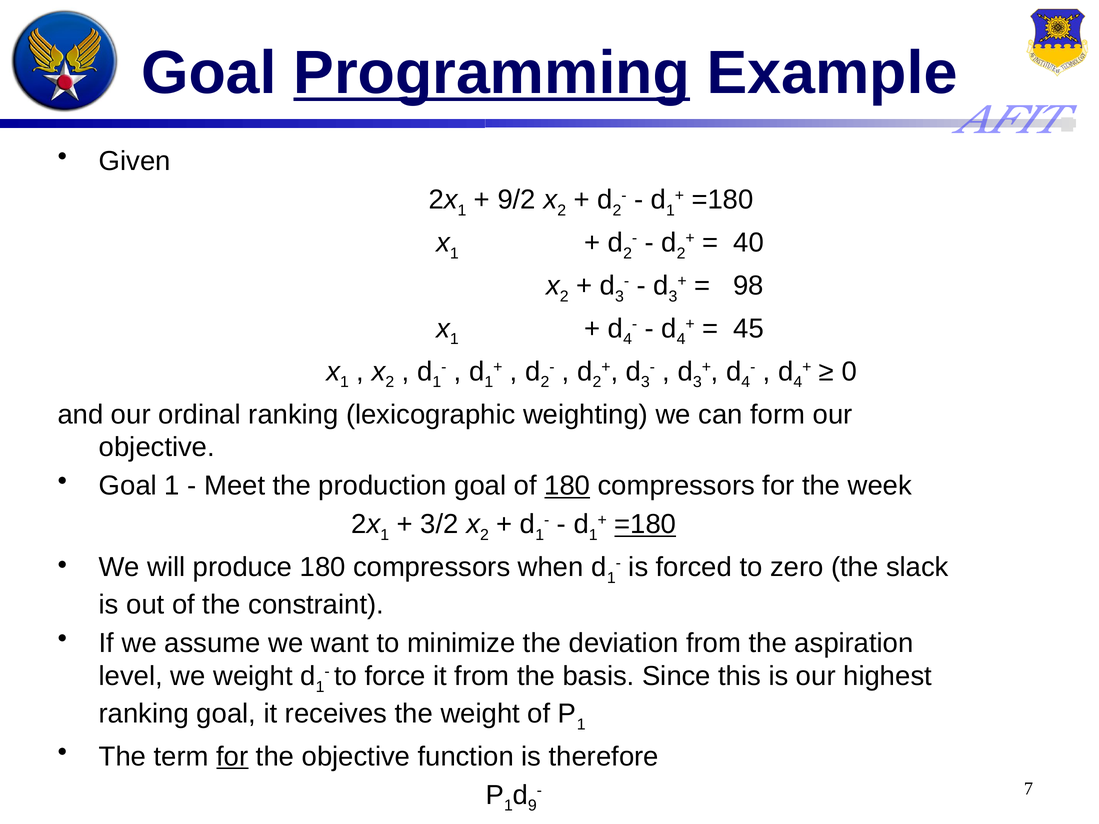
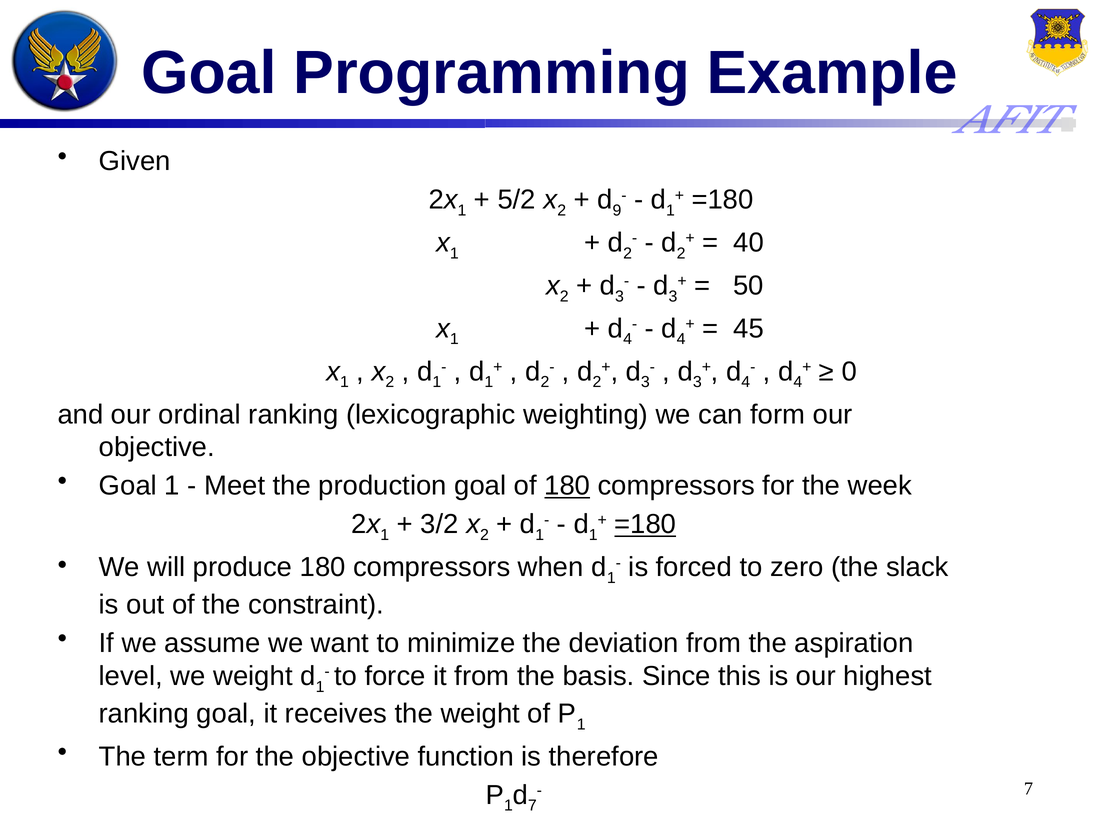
Programming underline: present -> none
9/2: 9/2 -> 5/2
2 at (617, 210): 2 -> 9
98: 98 -> 50
for at (232, 757) underline: present -> none
9 at (532, 806): 9 -> 7
